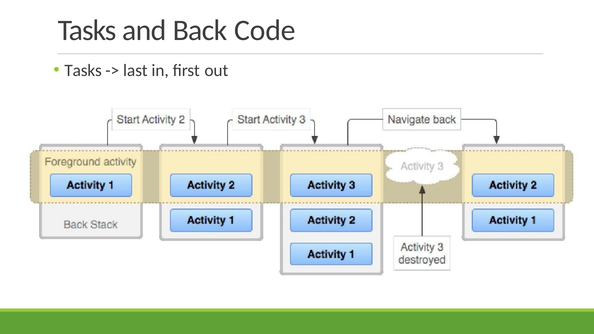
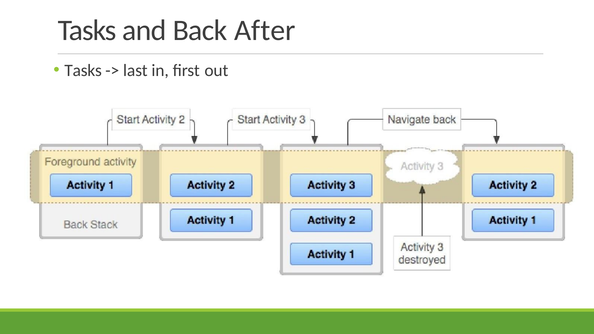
Code: Code -> After
